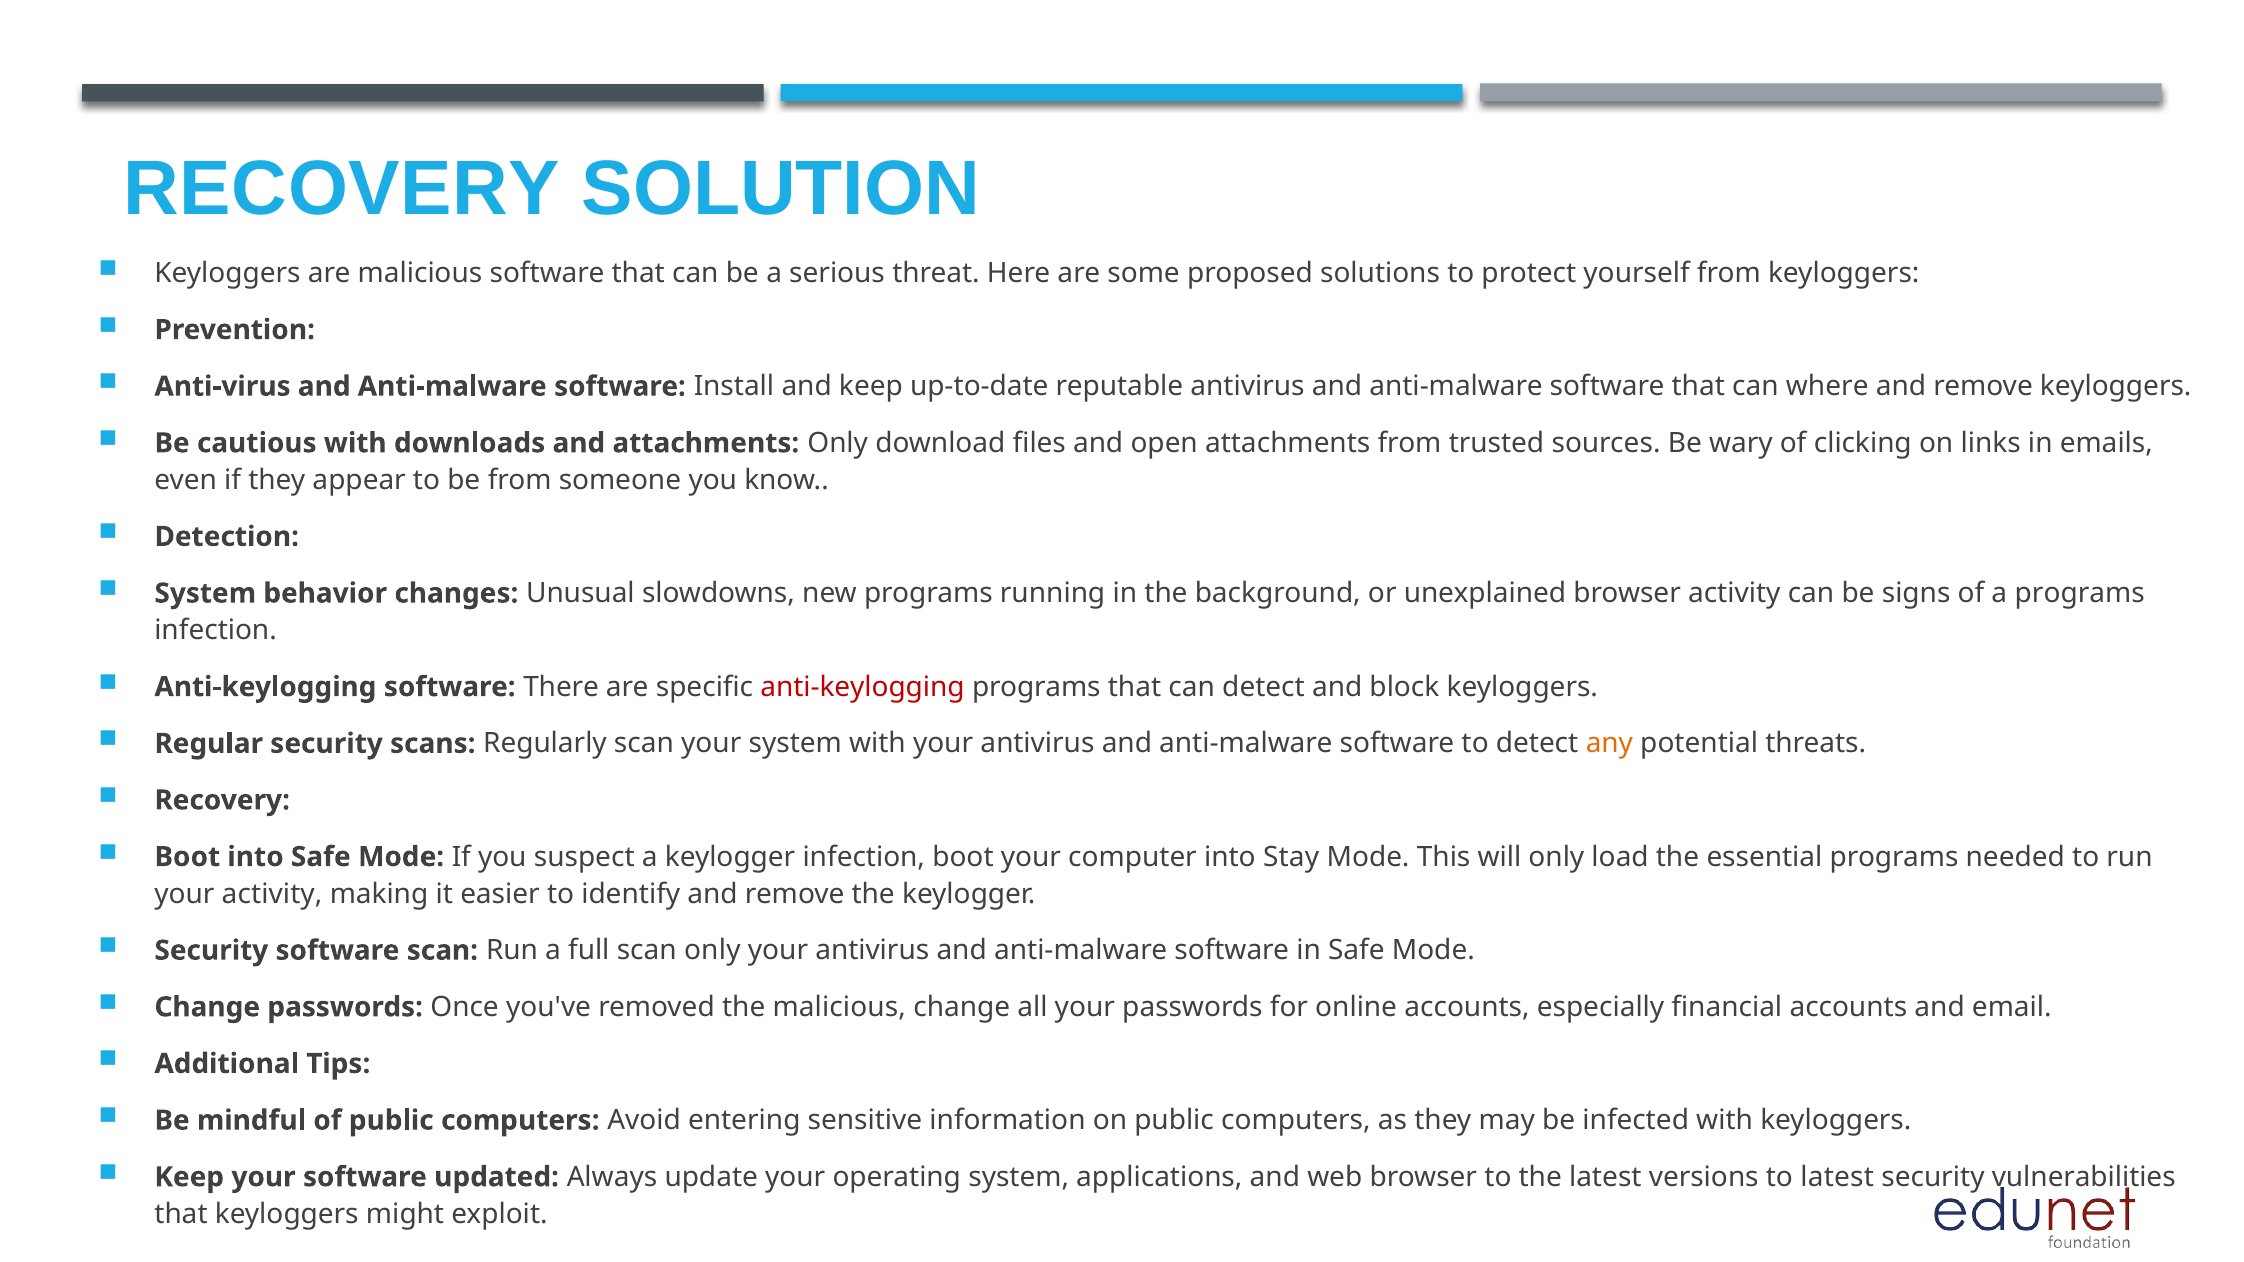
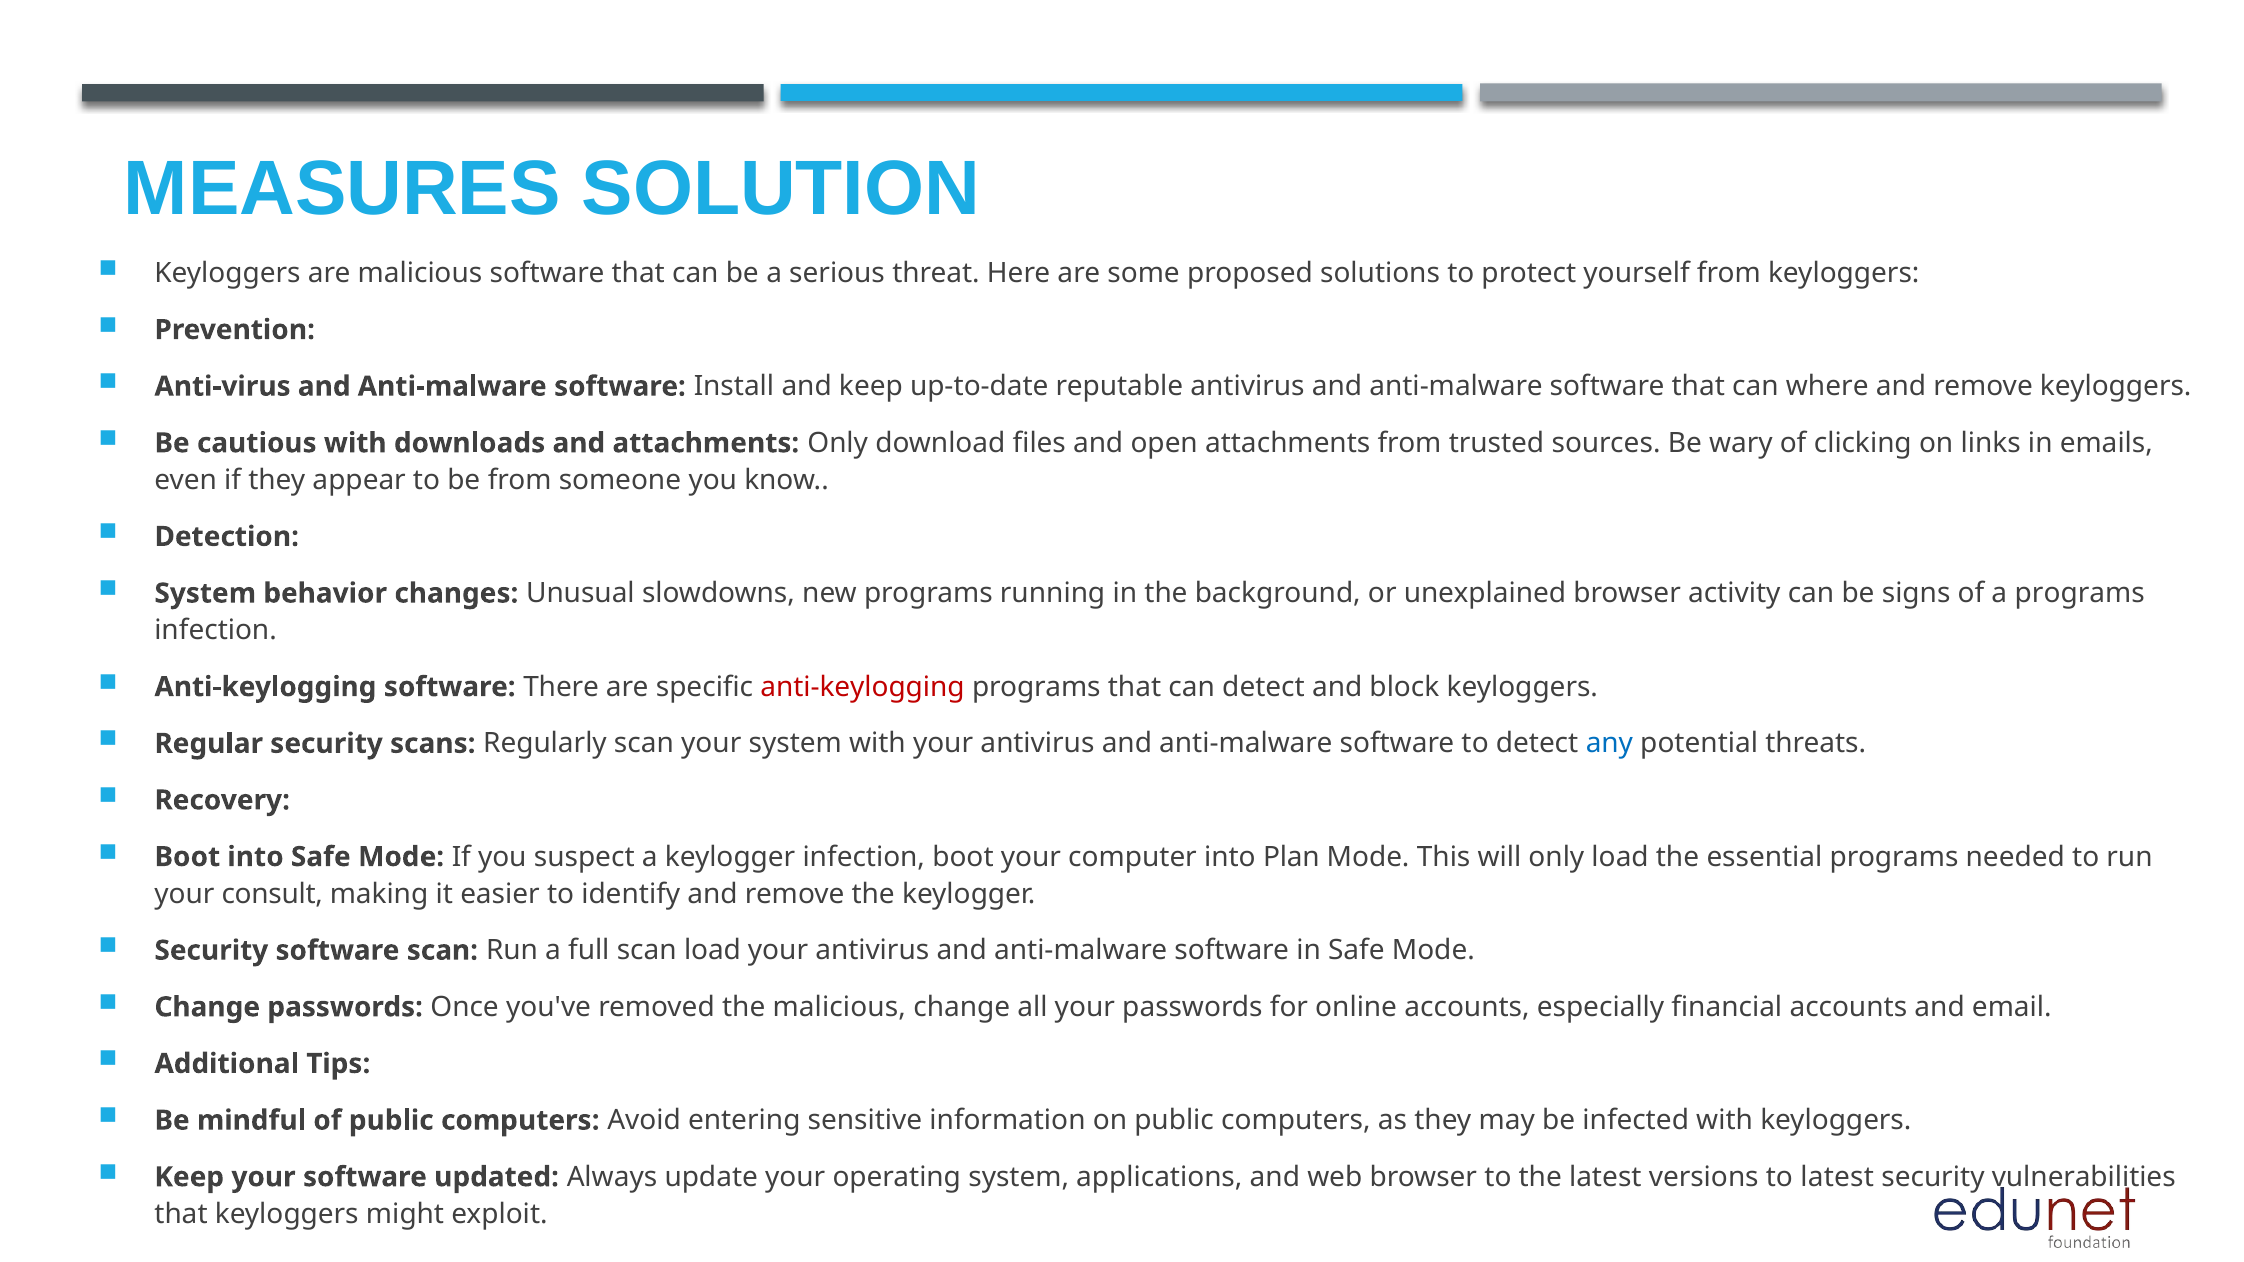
RECOVERY at (342, 189): RECOVERY -> MEASURES
any colour: orange -> blue
Stay: Stay -> Plan
your activity: activity -> consult
scan only: only -> load
